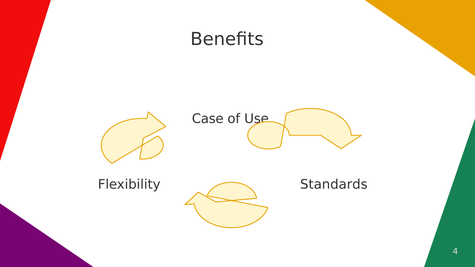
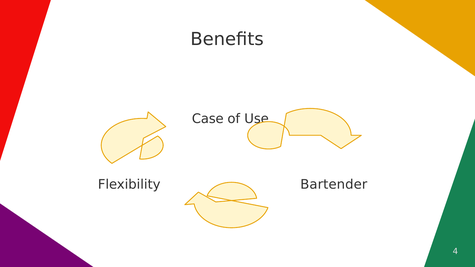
Standards: Standards -> Bartender
